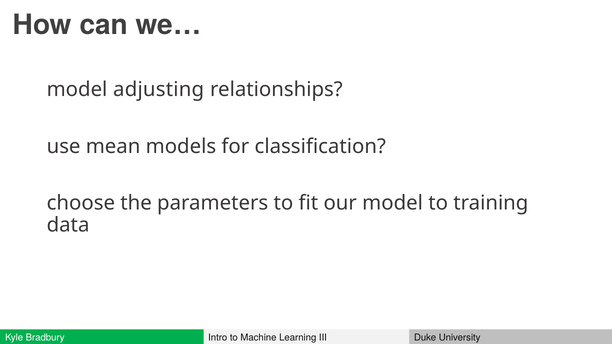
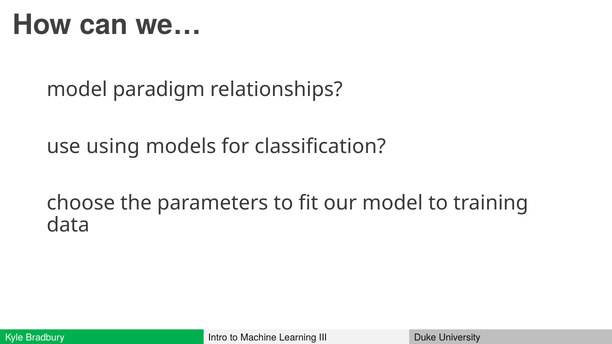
adjusting: adjusting -> paradigm
mean: mean -> using
